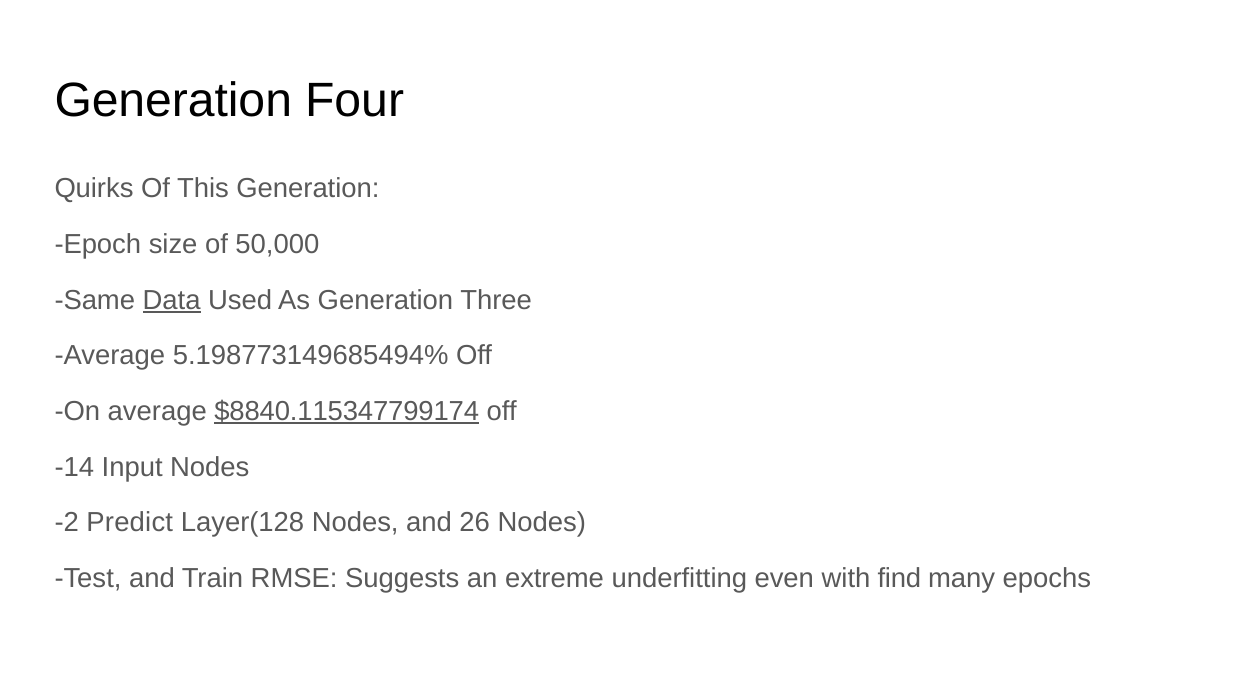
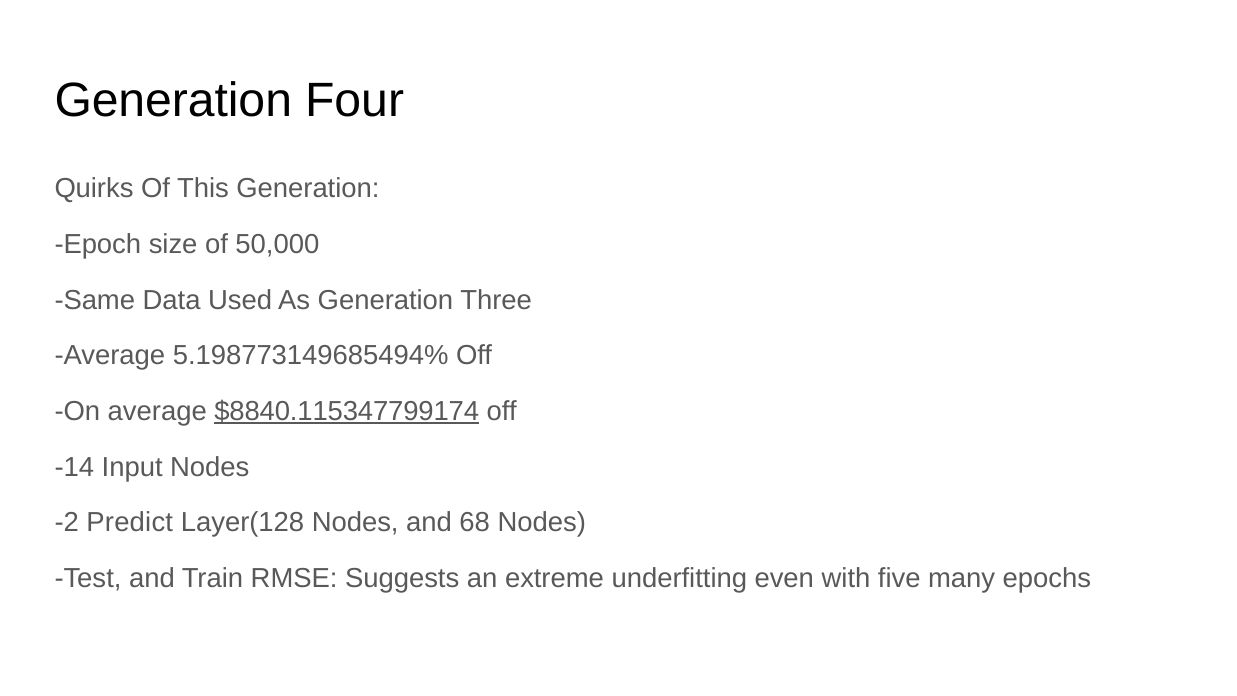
Data underline: present -> none
26: 26 -> 68
find: find -> five
